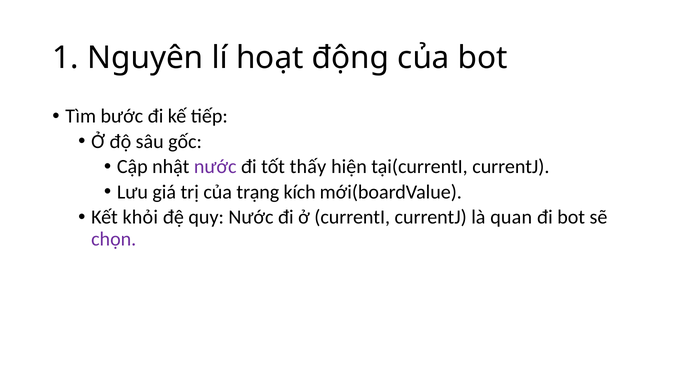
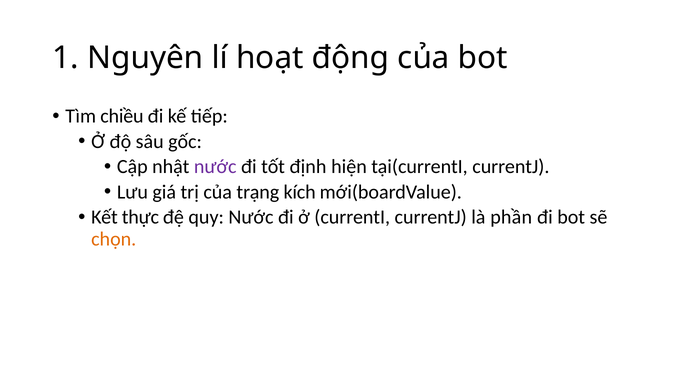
bước: bước -> chiều
thấy: thấy -> định
khỏi: khỏi -> thực
quan: quan -> phần
chọn colour: purple -> orange
